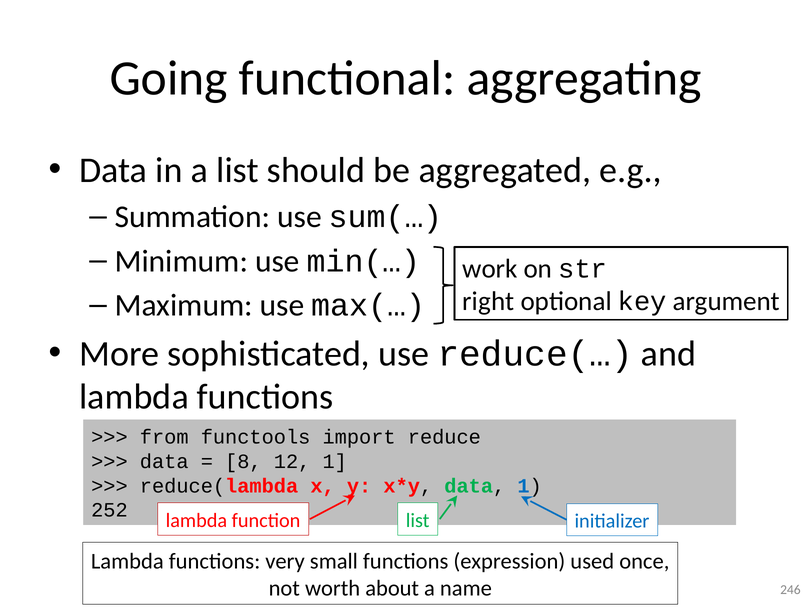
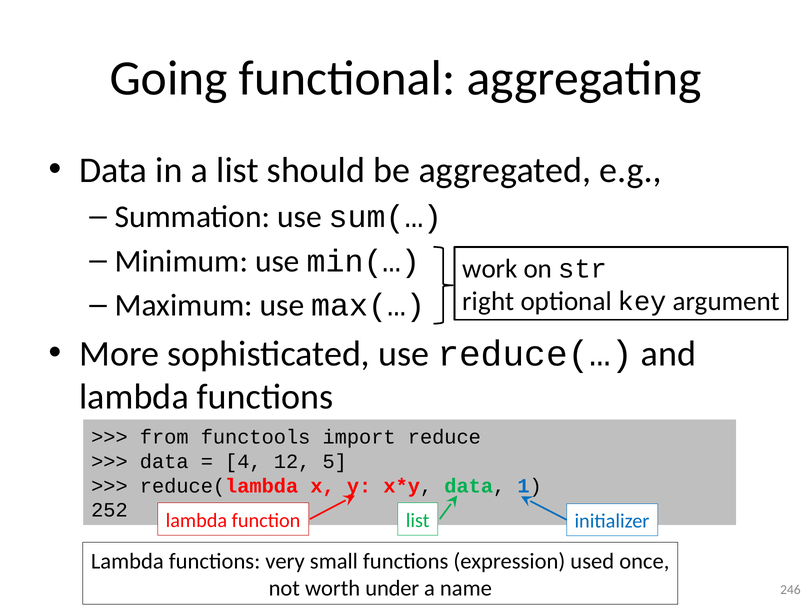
8: 8 -> 4
12 1: 1 -> 5
about: about -> under
